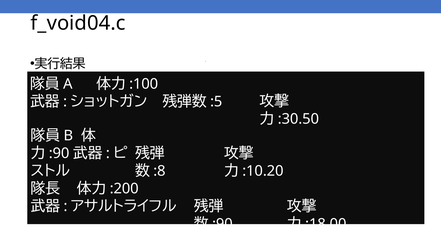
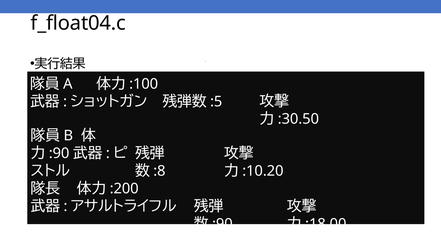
f_void04.c: f_void04.c -> f_float04.c
